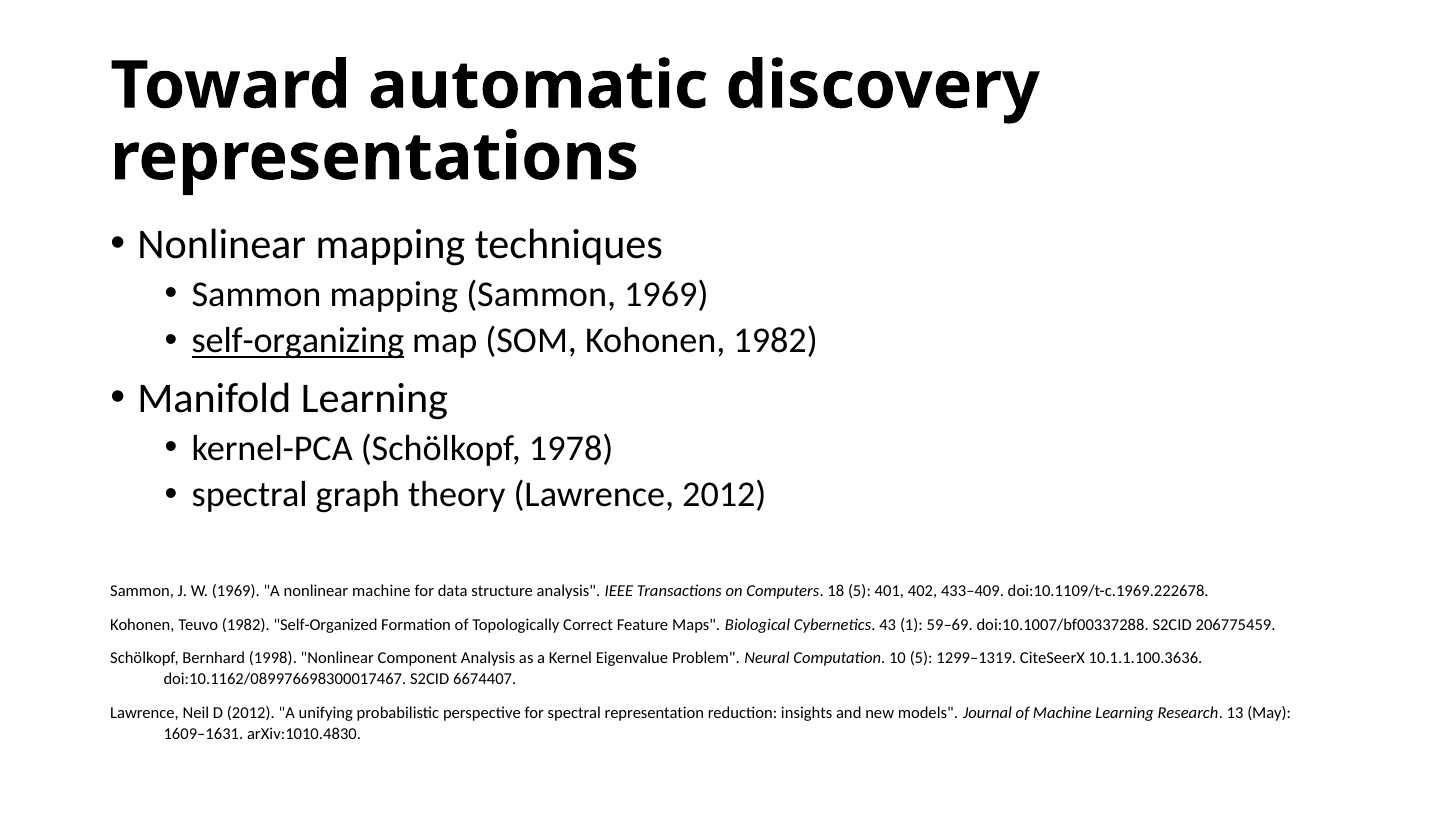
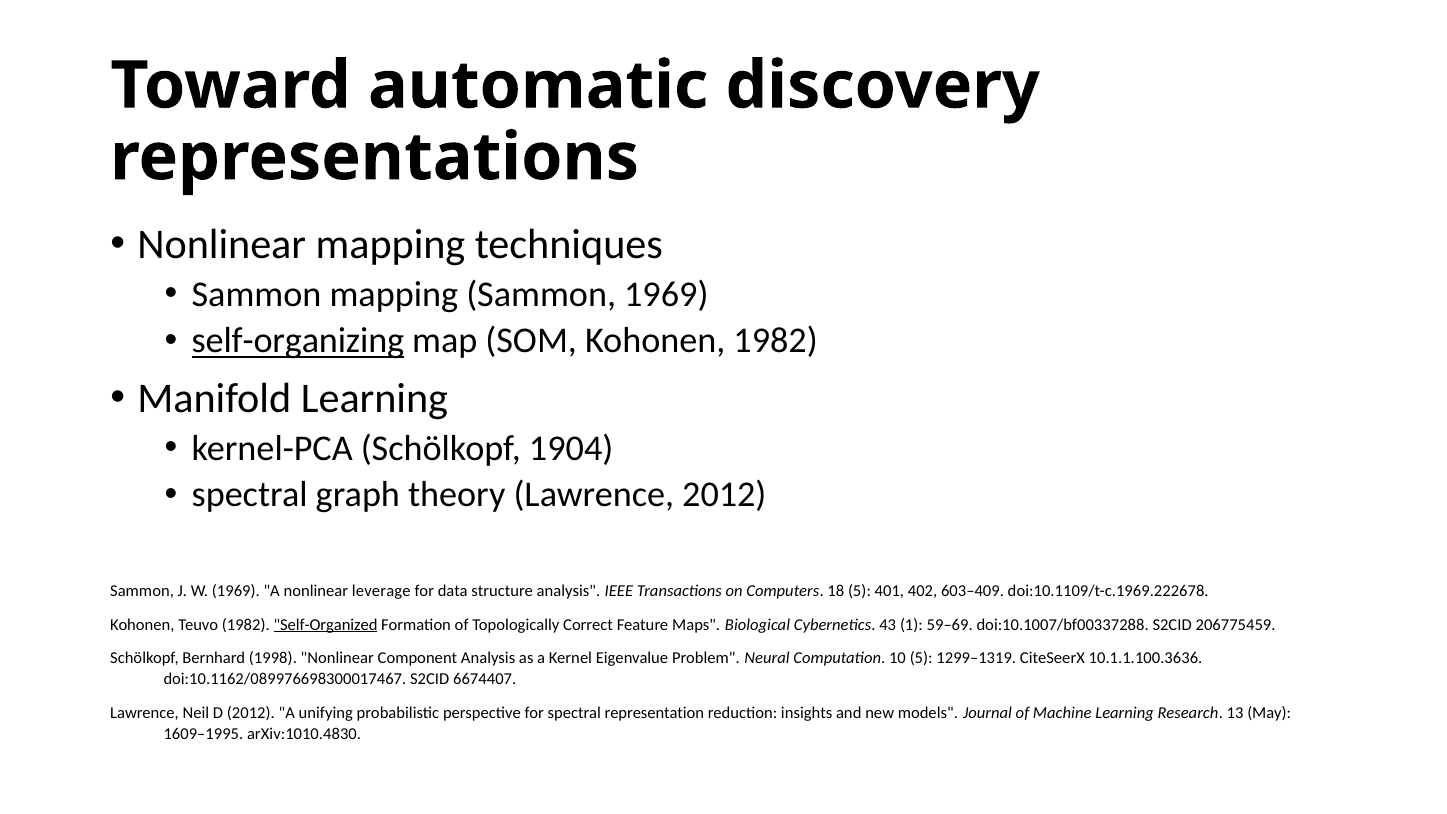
1978: 1978 -> 1904
nonlinear machine: machine -> leverage
433–409: 433–409 -> 603–409
Self-Organized underline: none -> present
1609–1631: 1609–1631 -> 1609–1995
